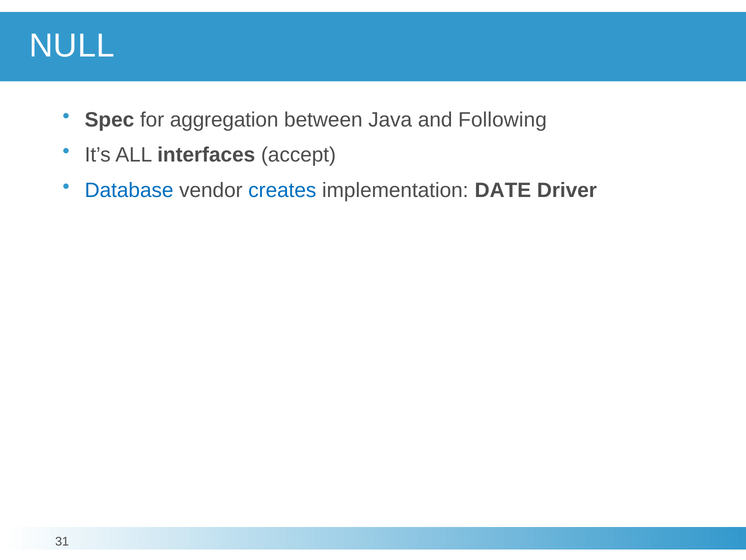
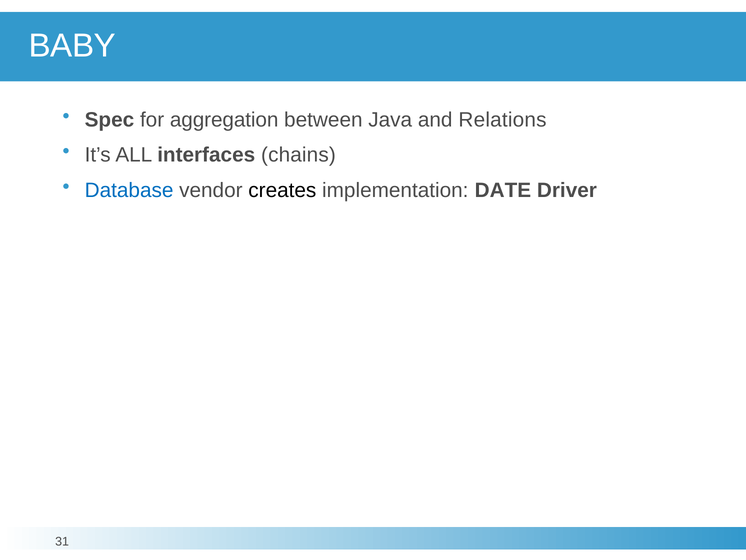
NULL: NULL -> BABY
Following: Following -> Relations
accept: accept -> chains
creates colour: blue -> black
